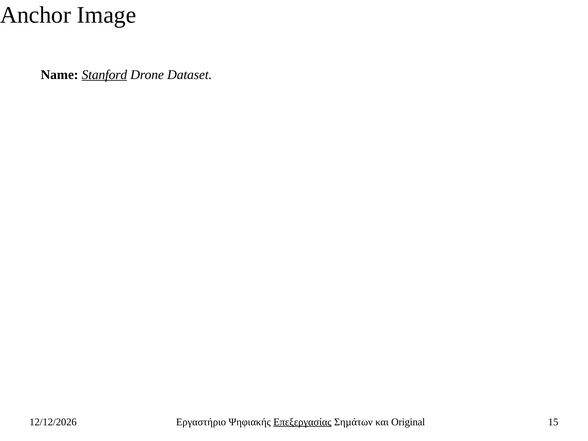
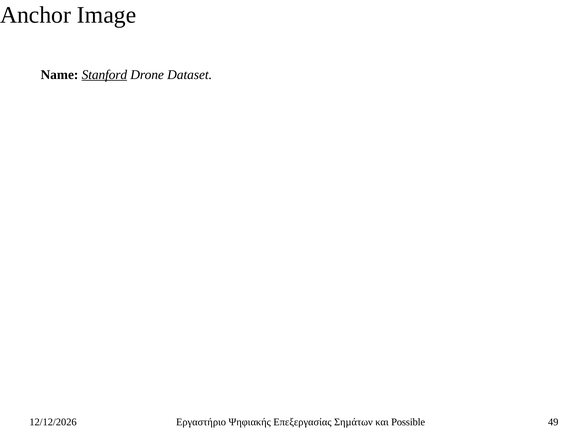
Επεξεργασίας underline: present -> none
Original: Original -> Possible
15: 15 -> 49
